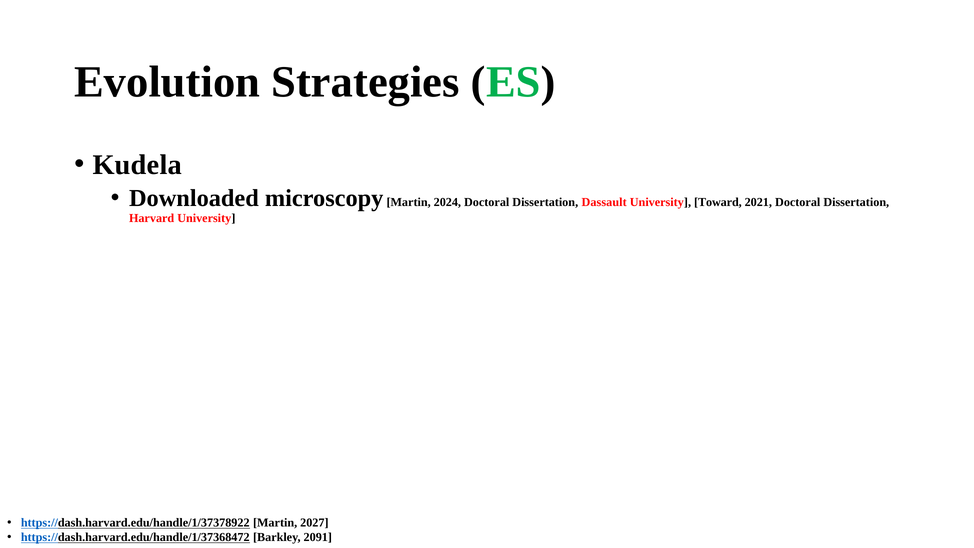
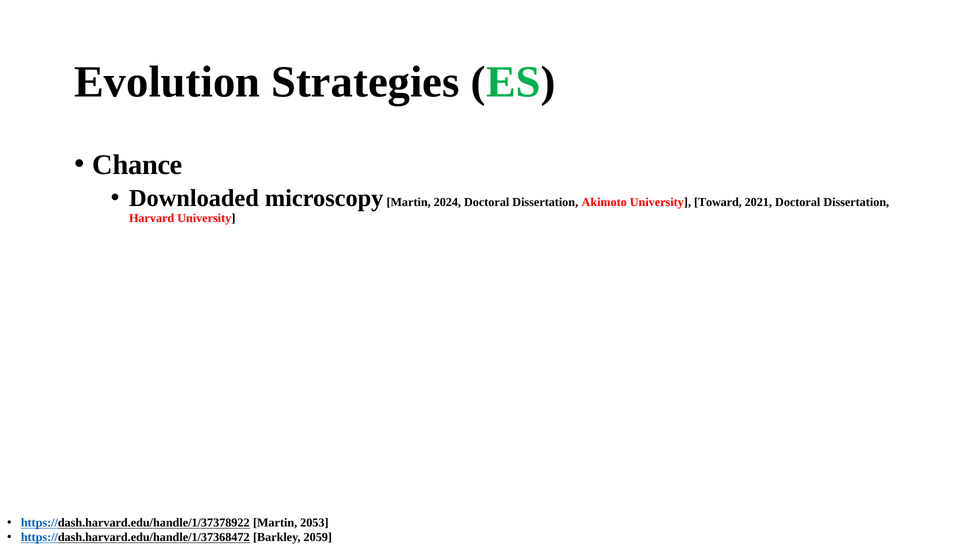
Kudela: Kudela -> Chance
Dassault: Dassault -> Akimoto
2027: 2027 -> 2053
2091: 2091 -> 2059
